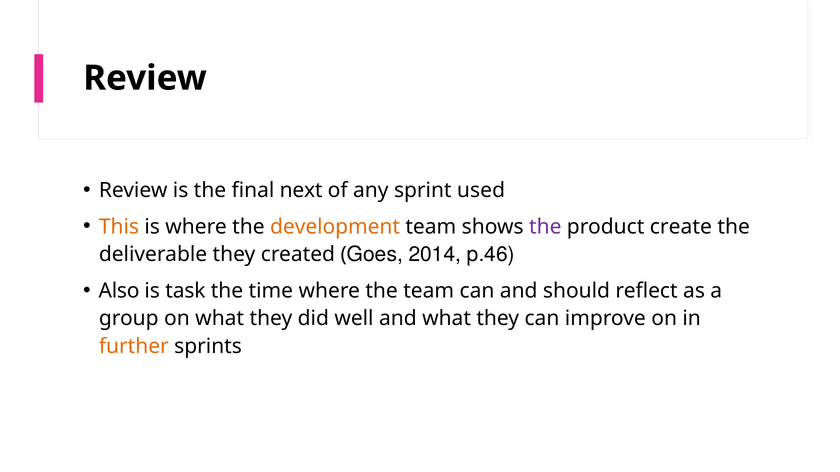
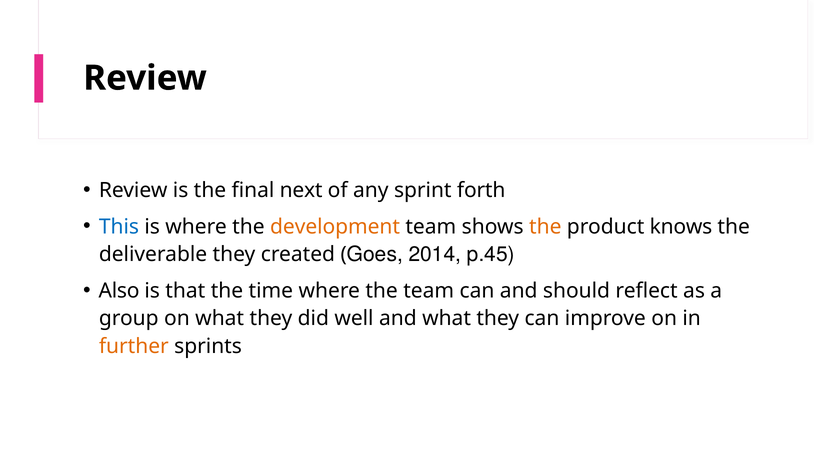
used: used -> forth
This colour: orange -> blue
the at (545, 227) colour: purple -> orange
create: create -> knows
p.46: p.46 -> p.45
task: task -> that
